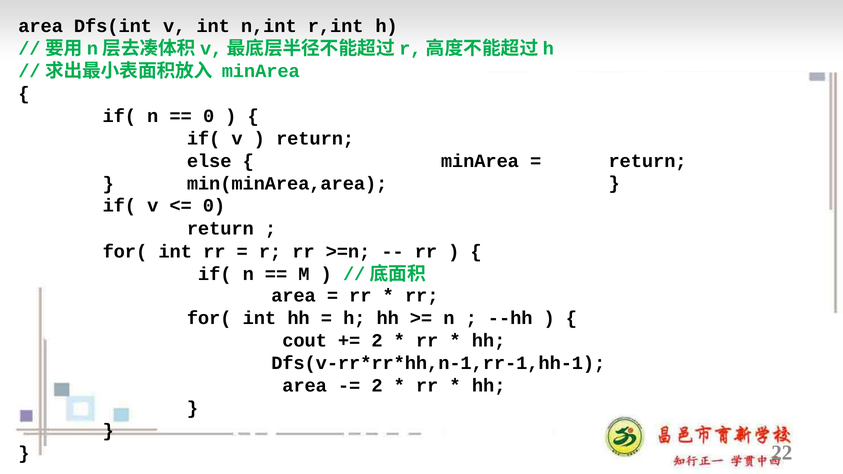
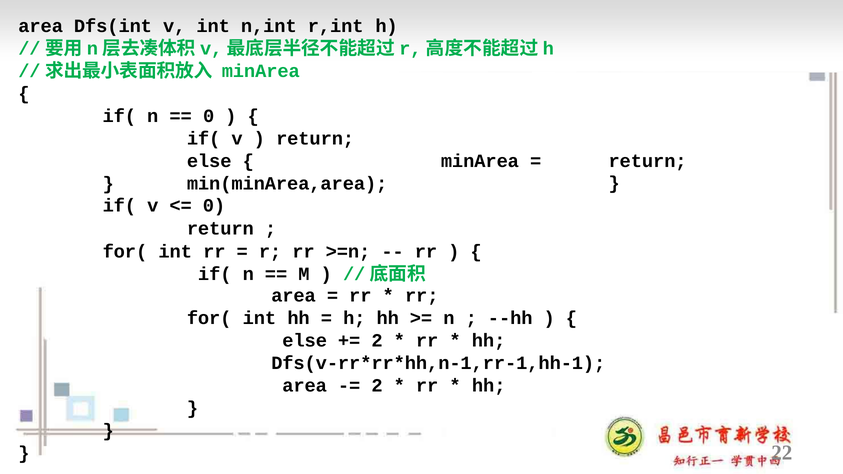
cout at (305, 341): cout -> else
